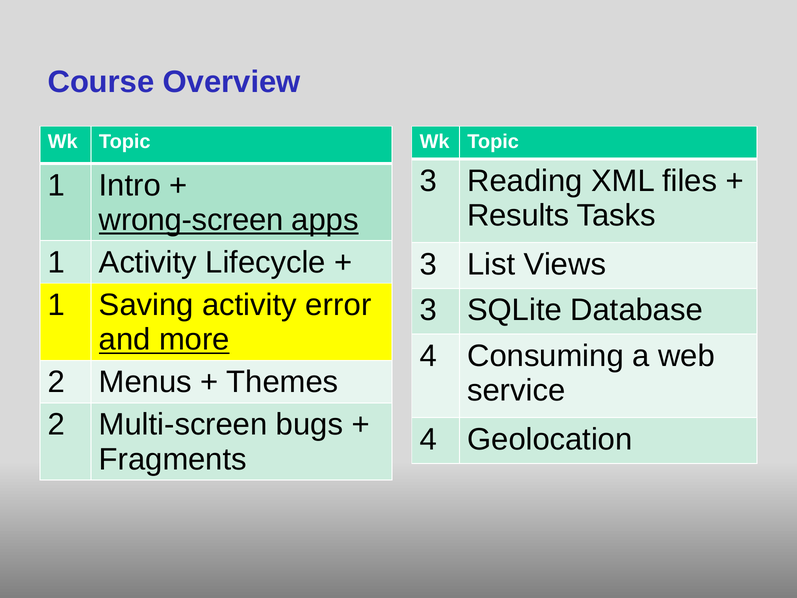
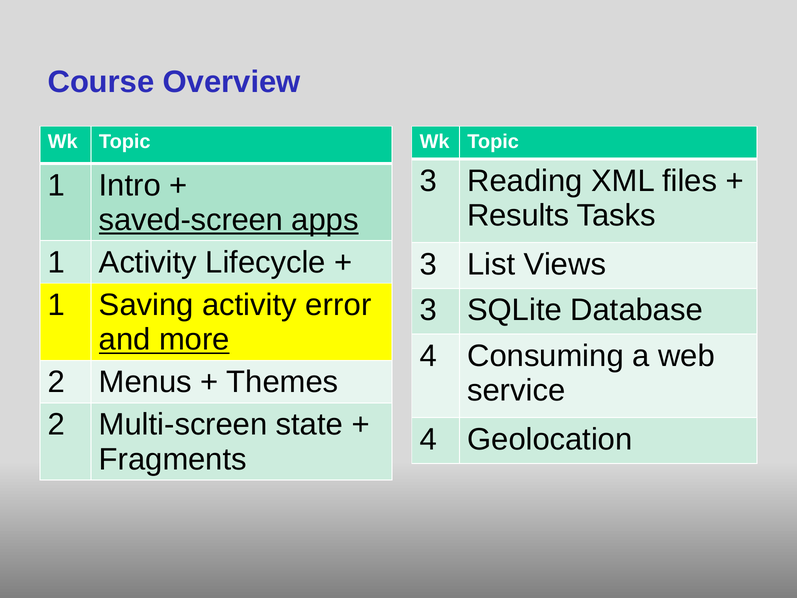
wrong-screen: wrong-screen -> saved-screen
bugs: bugs -> state
